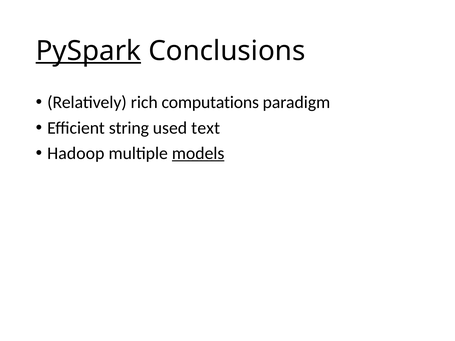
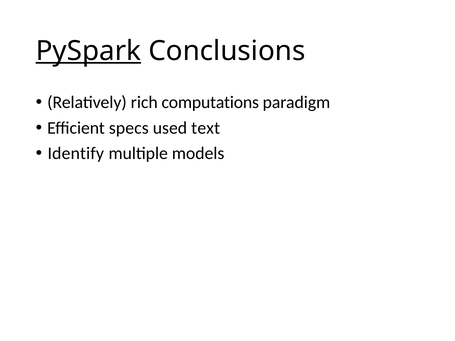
string: string -> specs
Hadoop: Hadoop -> Identify
models underline: present -> none
